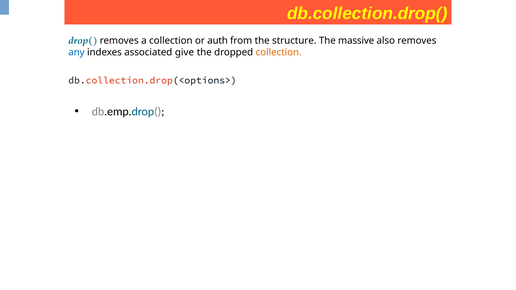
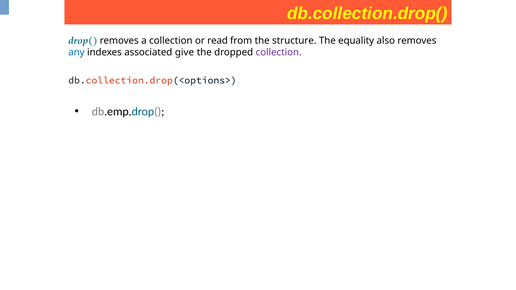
auth: auth -> read
massive: massive -> equality
collection at (279, 52) colour: orange -> purple
